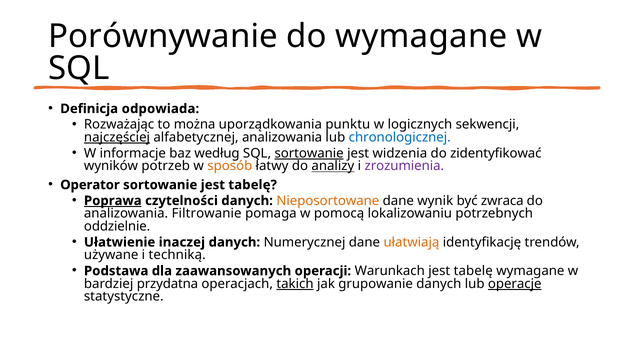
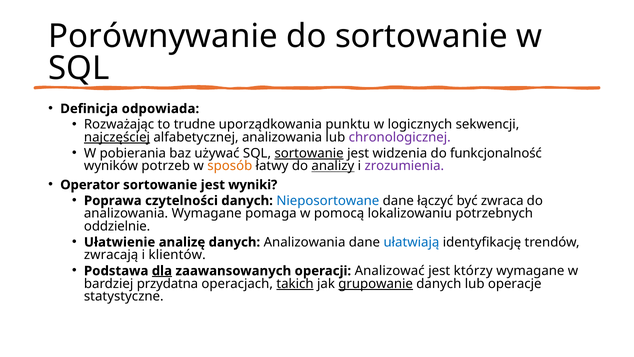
do wymagane: wymagane -> sortowanie
można: można -> trudne
chronologicznej colour: blue -> purple
informacje: informacje -> pobierania
według: według -> używać
zidentyfikować: zidentyfikować -> funkcjonalność
sortowanie jest tabelę: tabelę -> wyniki
Poprawa underline: present -> none
Nieposortowane colour: orange -> blue
wynik: wynik -> łączyć
analizowania Filtrowanie: Filtrowanie -> Wymagane
inaczej: inaczej -> analizę
danych Numerycznej: Numerycznej -> Analizowania
ułatwiają colour: orange -> blue
używane: używane -> zwracają
techniką: techniką -> klientów
dla underline: none -> present
Warunkach: Warunkach -> Analizować
tabelę at (473, 271): tabelę -> którzy
grupowanie underline: none -> present
operacje underline: present -> none
